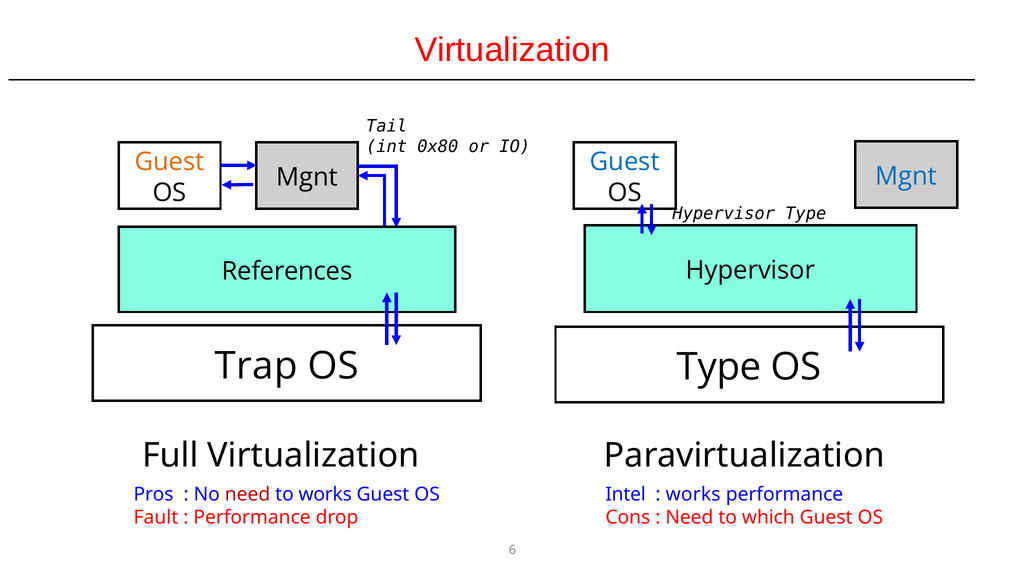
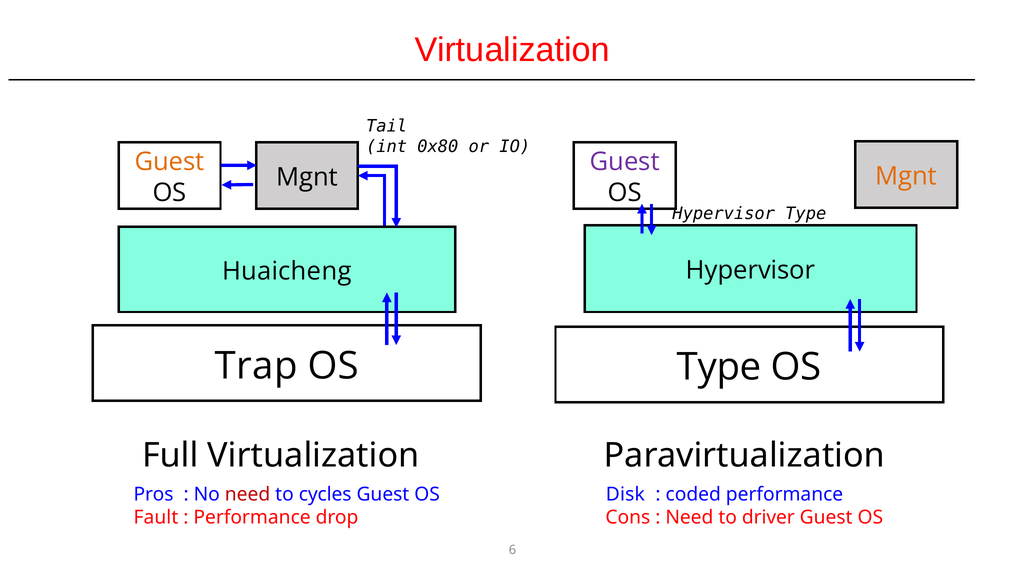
Guest at (625, 162) colour: blue -> purple
Mgnt at (906, 176) colour: blue -> orange
References: References -> Huaicheng
to works: works -> cycles
Intel: Intel -> Disk
works at (693, 494): works -> coded
which: which -> driver
